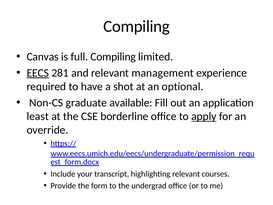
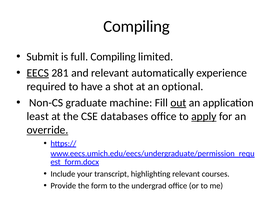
Canvas: Canvas -> Submit
management: management -> automatically
available: available -> machine
out underline: none -> present
borderline: borderline -> databases
override underline: none -> present
